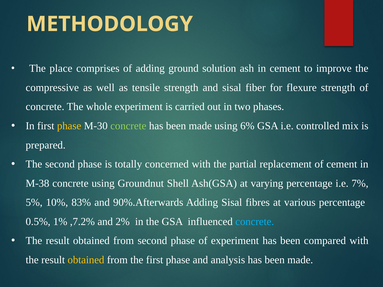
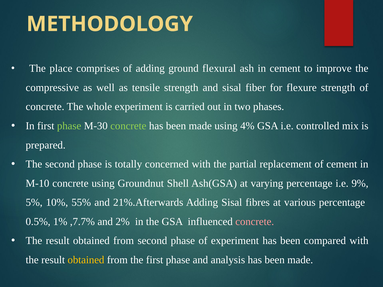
solution: solution -> flexural
phase at (69, 126) colour: yellow -> light green
6%: 6% -> 4%
M-38: M-38 -> M-10
7%: 7% -> 9%
83%: 83% -> 55%
90%.Afterwards: 90%.Afterwards -> 21%.Afterwards
,7.2%: ,7.2% -> ,7.7%
concrete at (255, 222) colour: light blue -> pink
